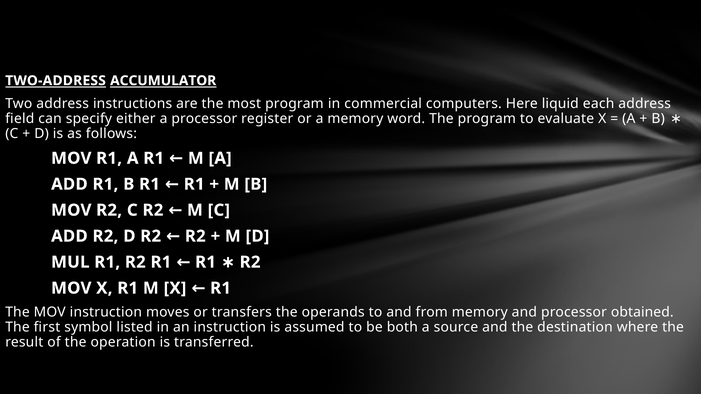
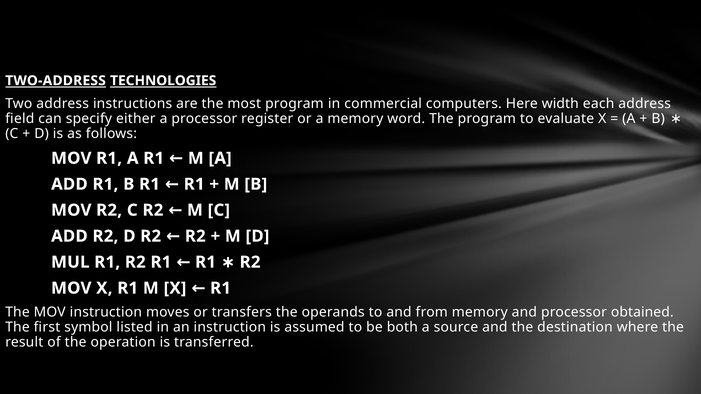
ACCUMULATOR: ACCUMULATOR -> TECHNOLOGIES
liquid: liquid -> width
